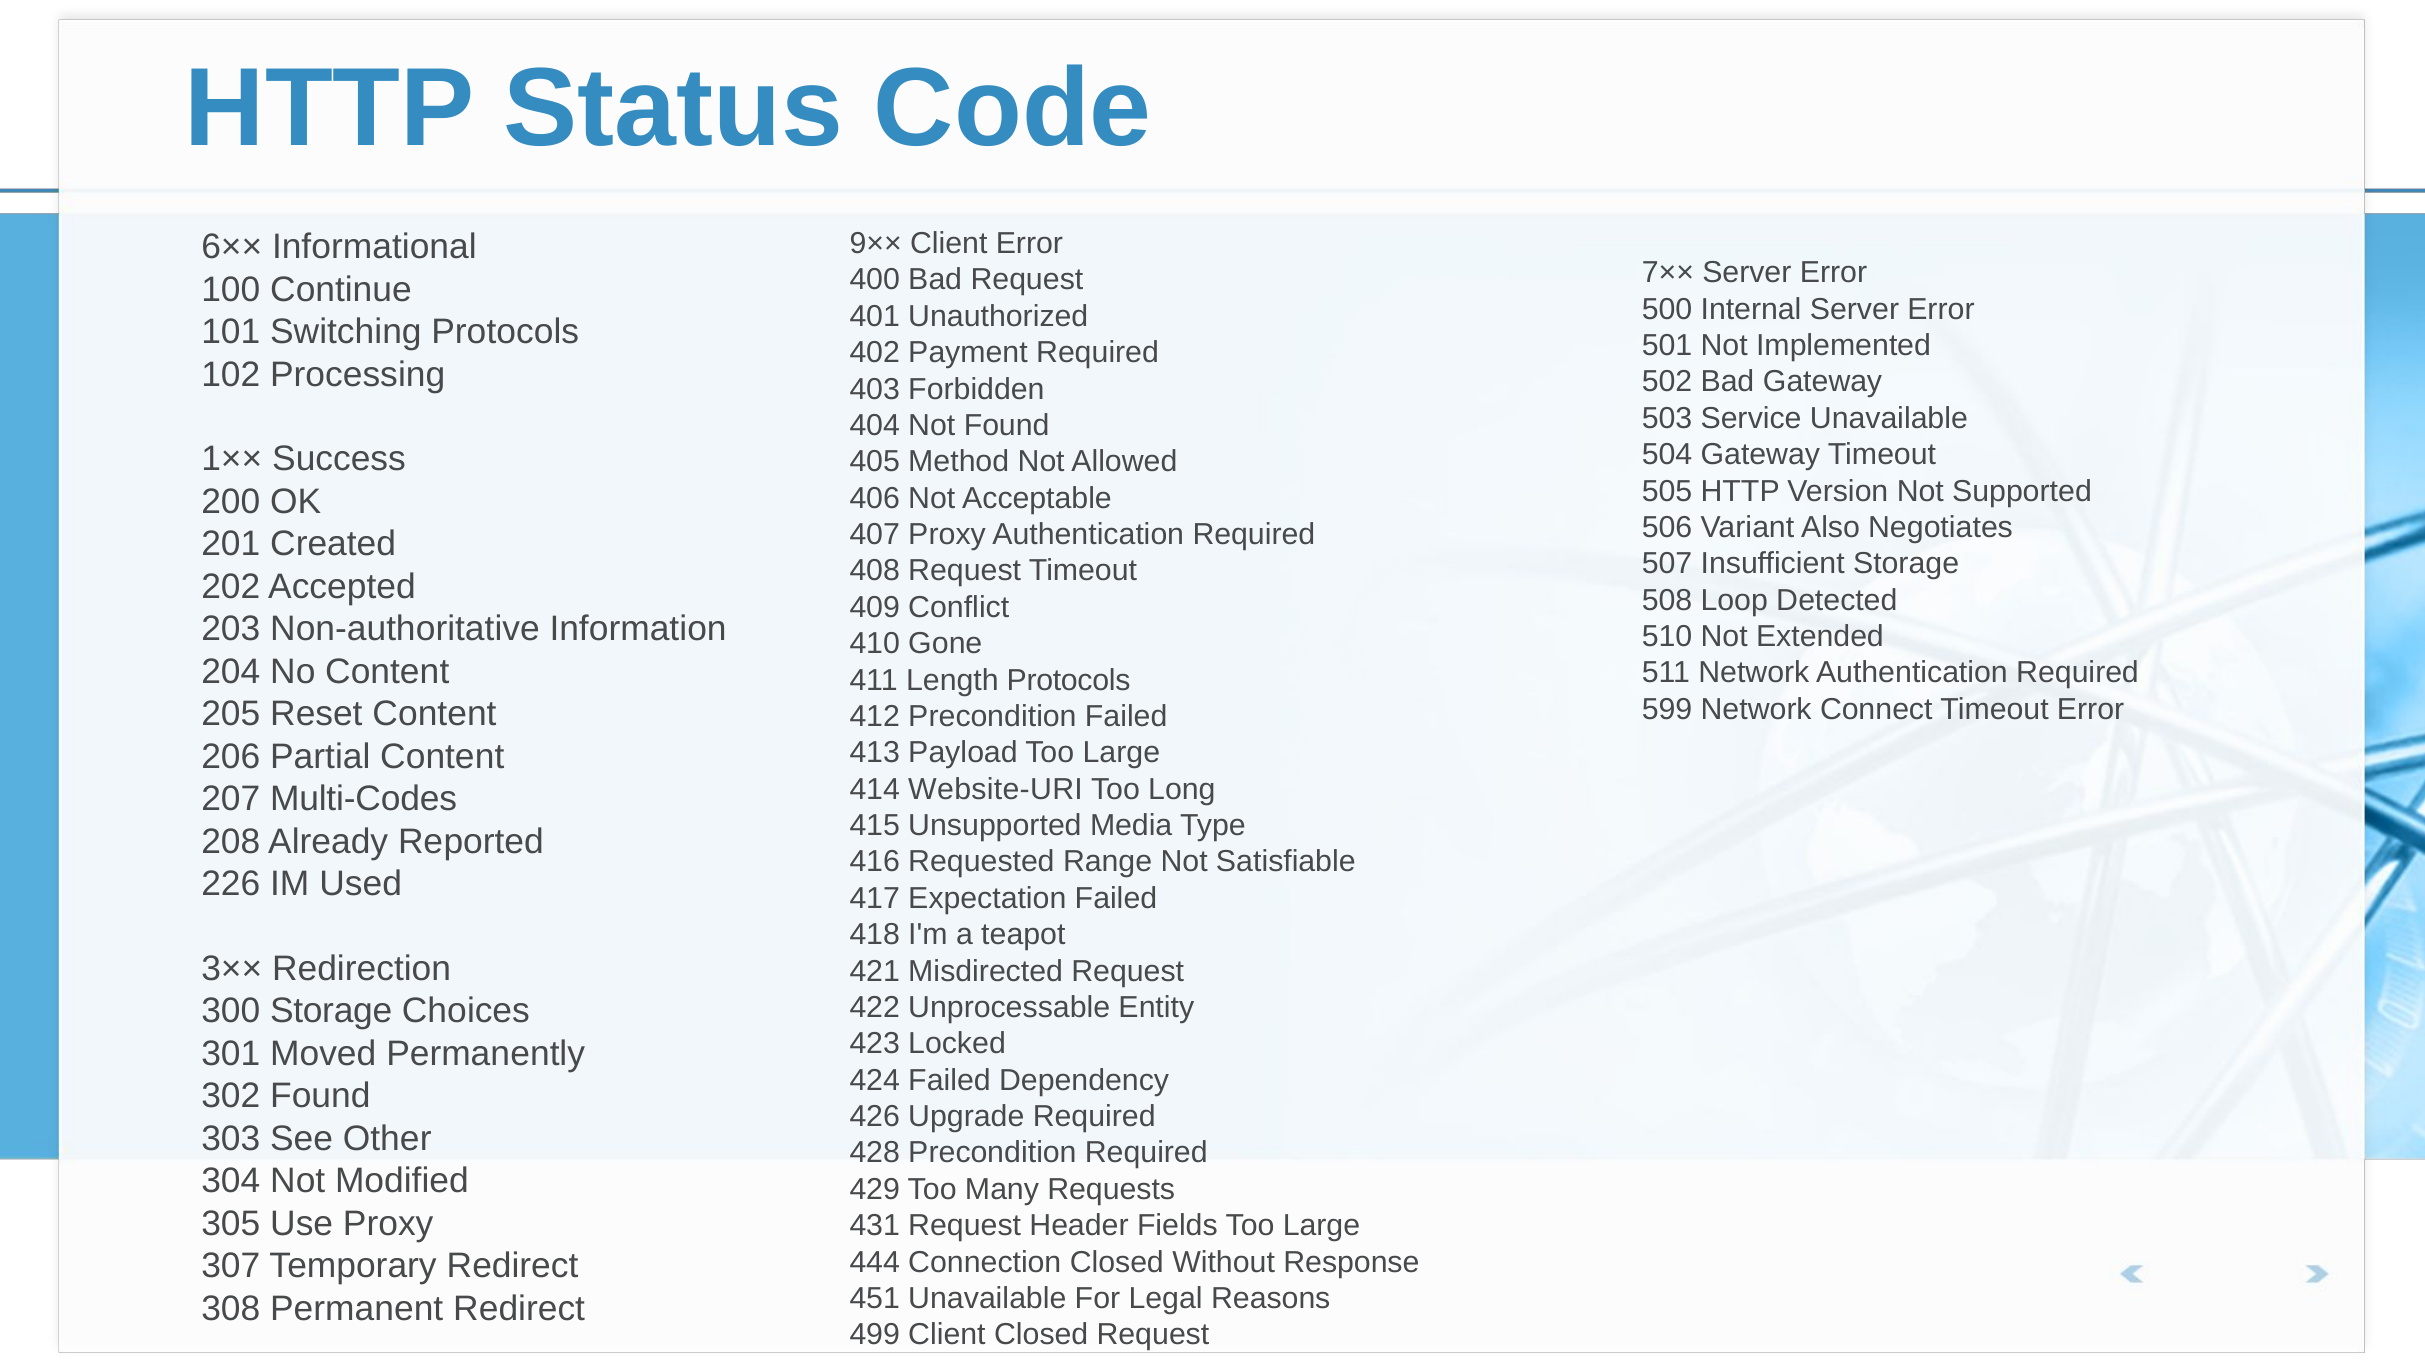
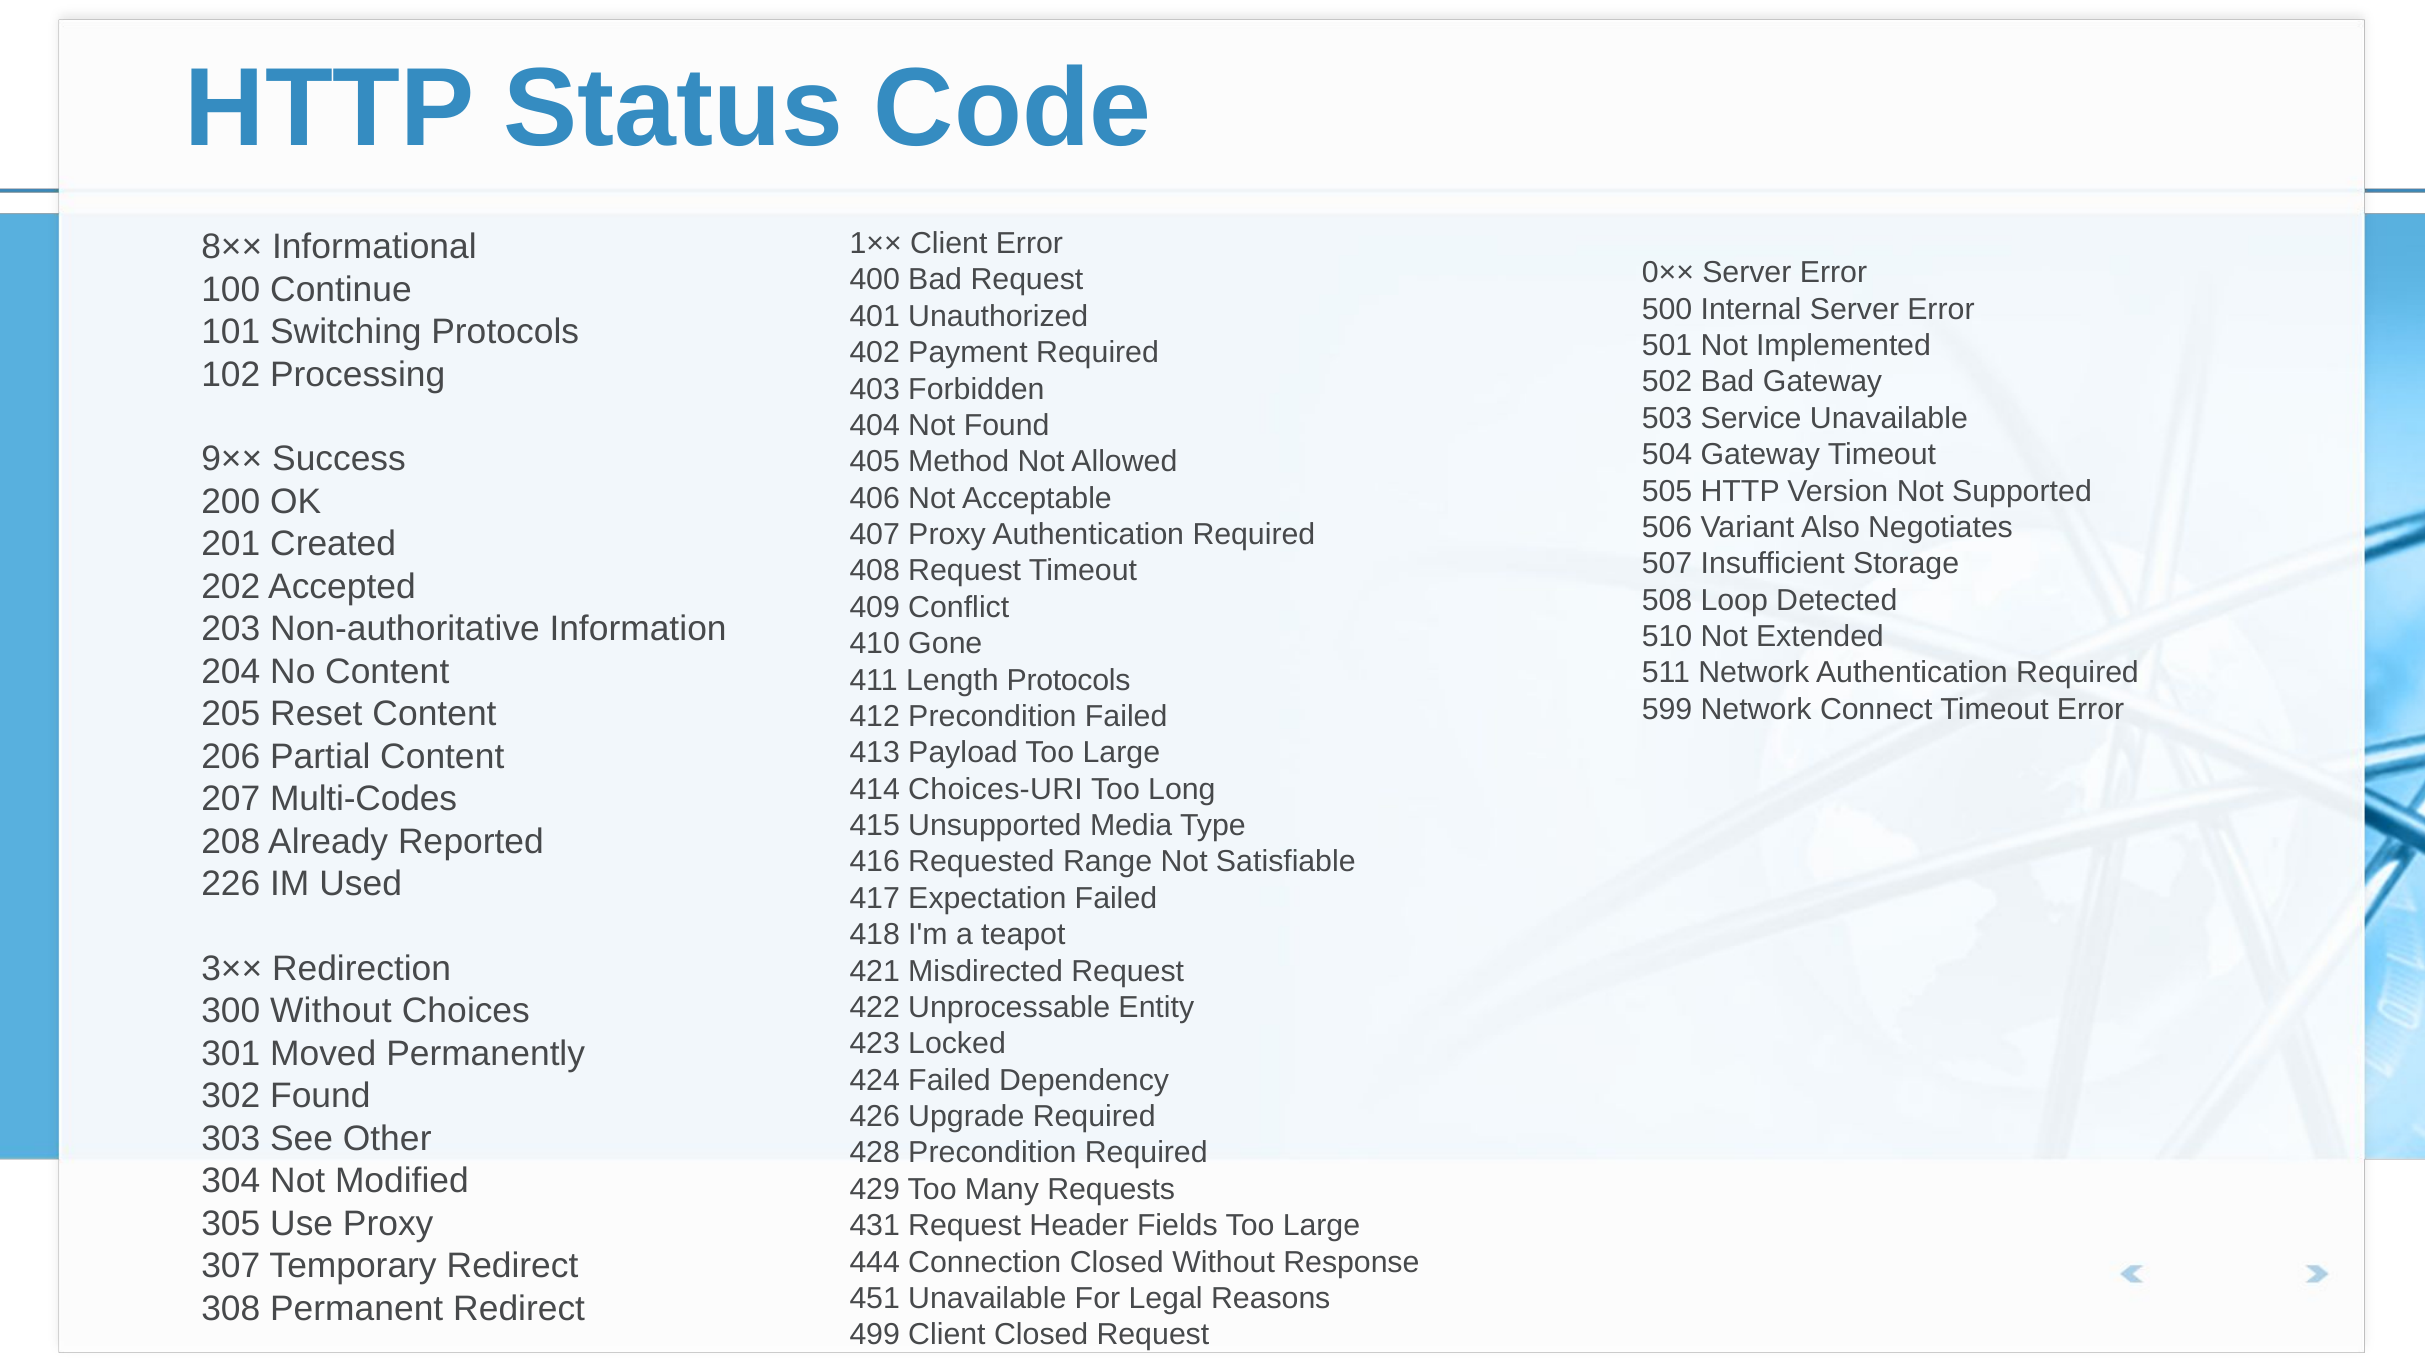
9××: 9×× -> 1××
6××: 6×× -> 8××
7××: 7×× -> 0××
1××: 1×× -> 9××
Website-URI: Website-URI -> Choices-URI
300 Storage: Storage -> Without
